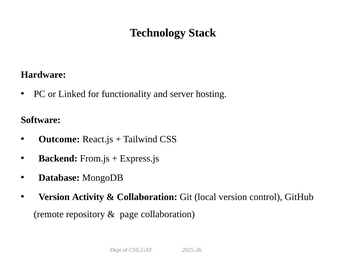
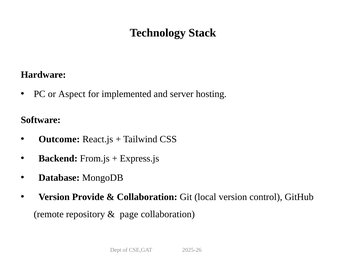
Linked: Linked -> Aspect
functionality: functionality -> implemented
Activity: Activity -> Provide
